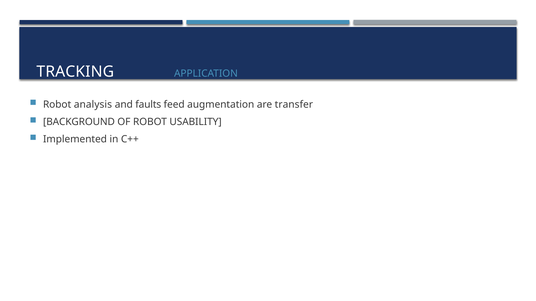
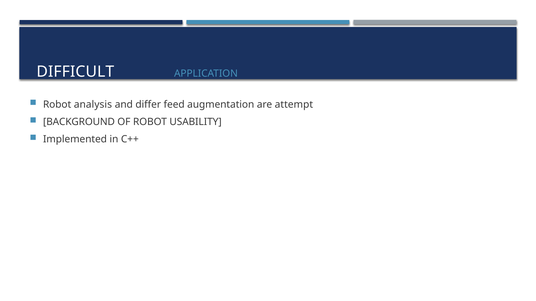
TRACKING: TRACKING -> DIFFICULT
faults: faults -> differ
transfer: transfer -> attempt
